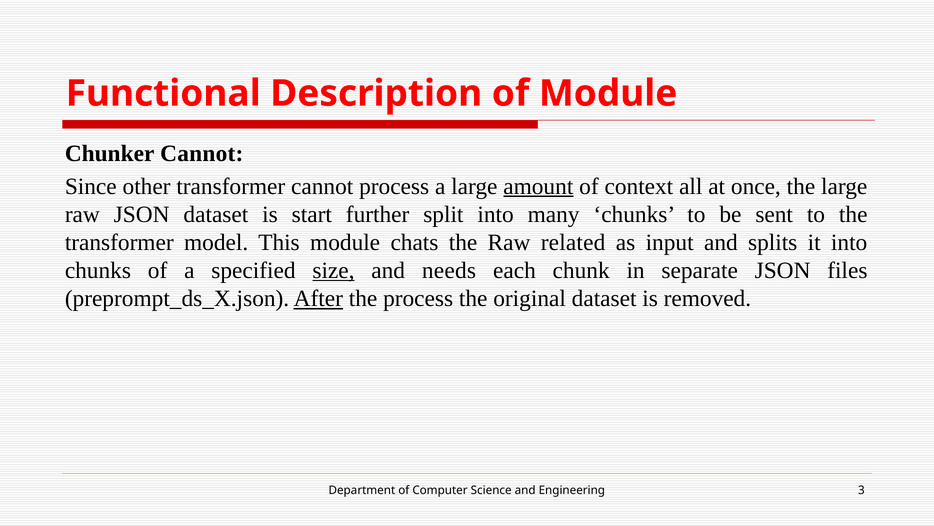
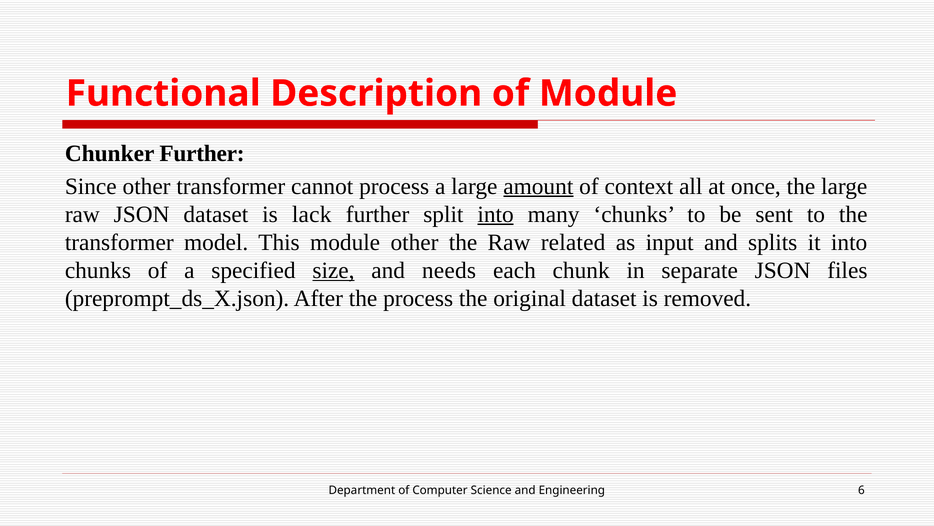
Chunker Cannot: Cannot -> Further
start: start -> lack
into at (496, 214) underline: none -> present
module chats: chats -> other
After underline: present -> none
3: 3 -> 6
